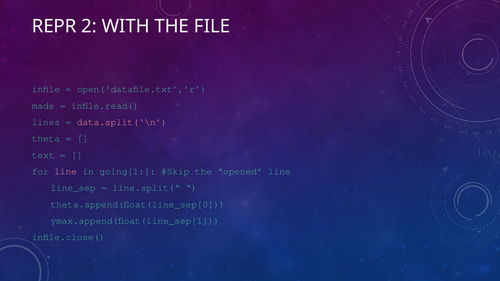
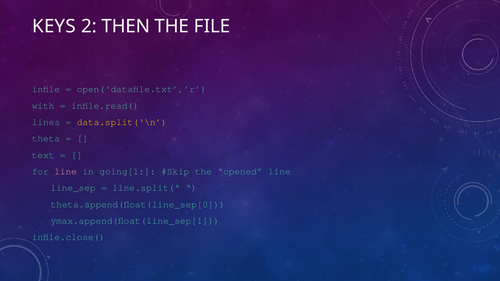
REPR: REPR -> KEYS
WITH: WITH -> THEN
made: made -> with
data.split(‘\n colour: pink -> yellow
